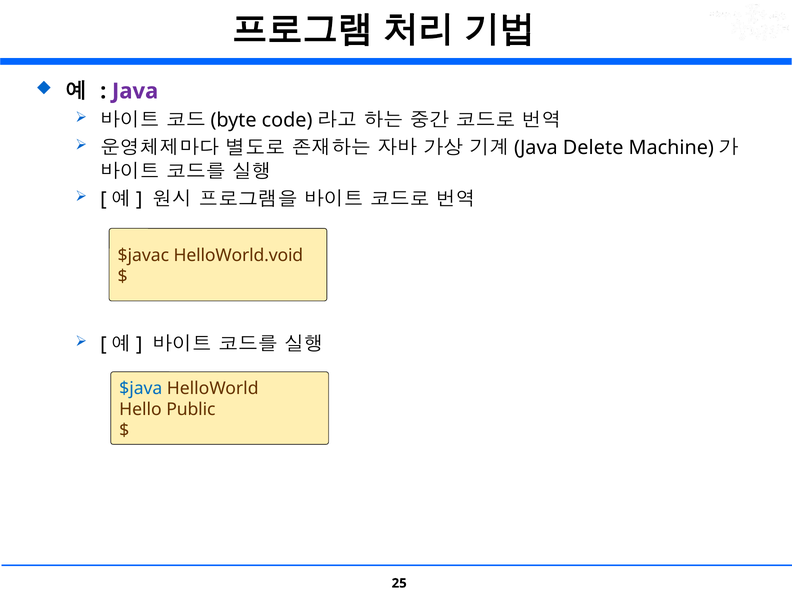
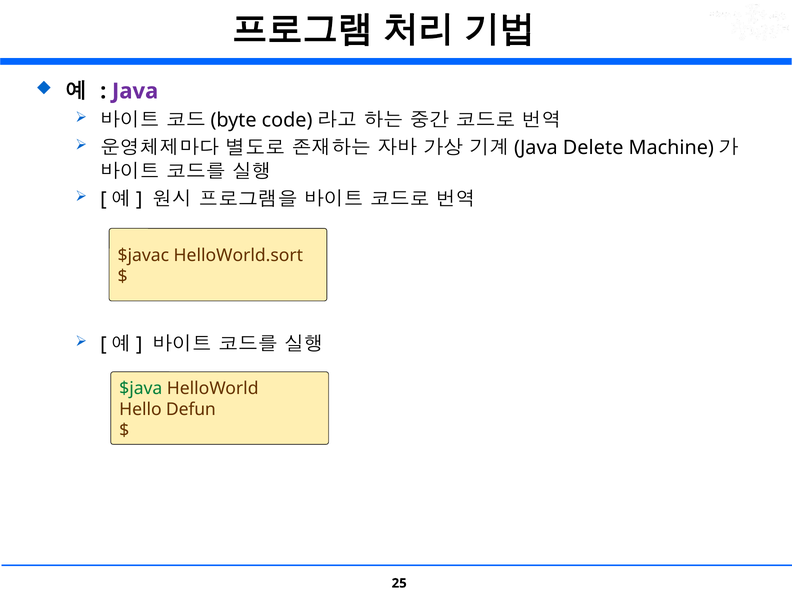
HelloWorld.void: HelloWorld.void -> HelloWorld.sort
$java colour: blue -> green
Public: Public -> Defun
